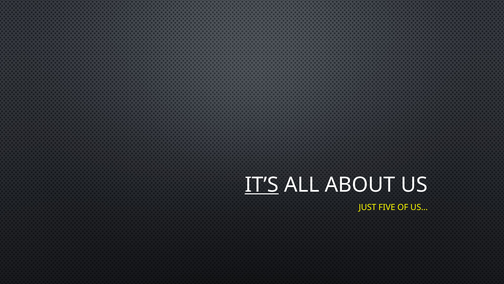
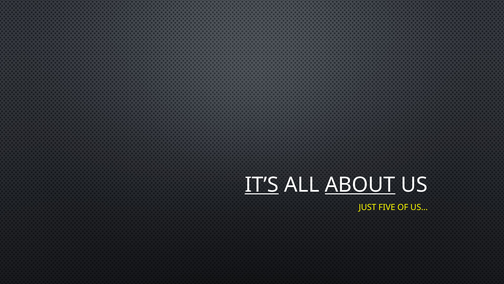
ABOUT underline: none -> present
